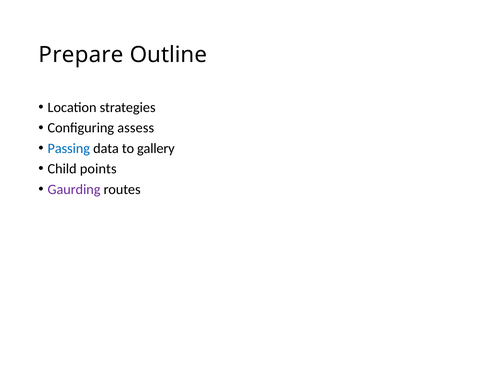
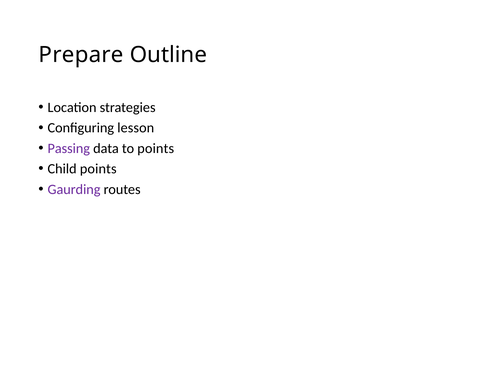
assess: assess -> lesson
Passing colour: blue -> purple
to gallery: gallery -> points
